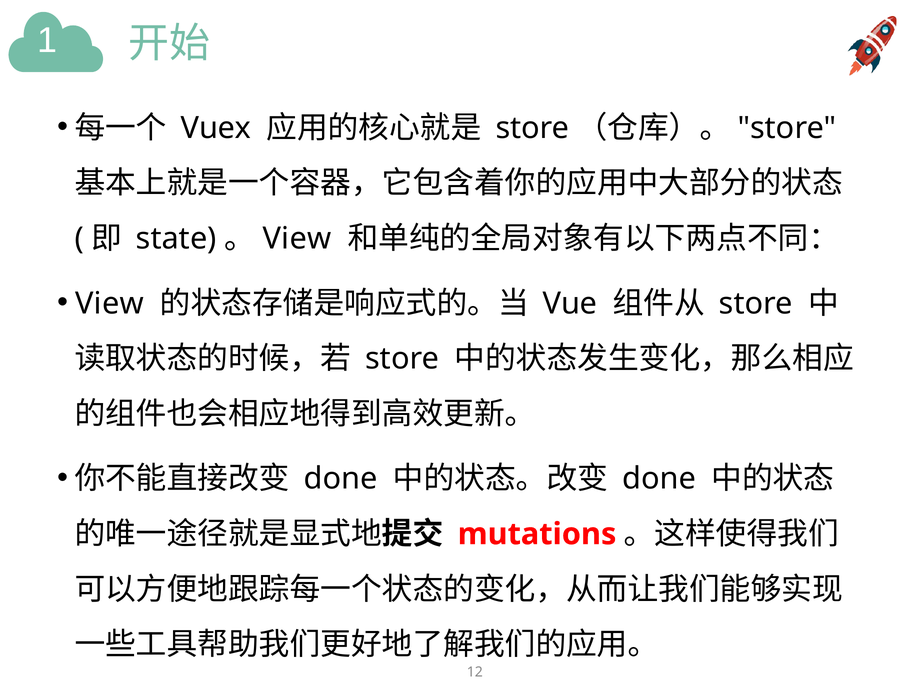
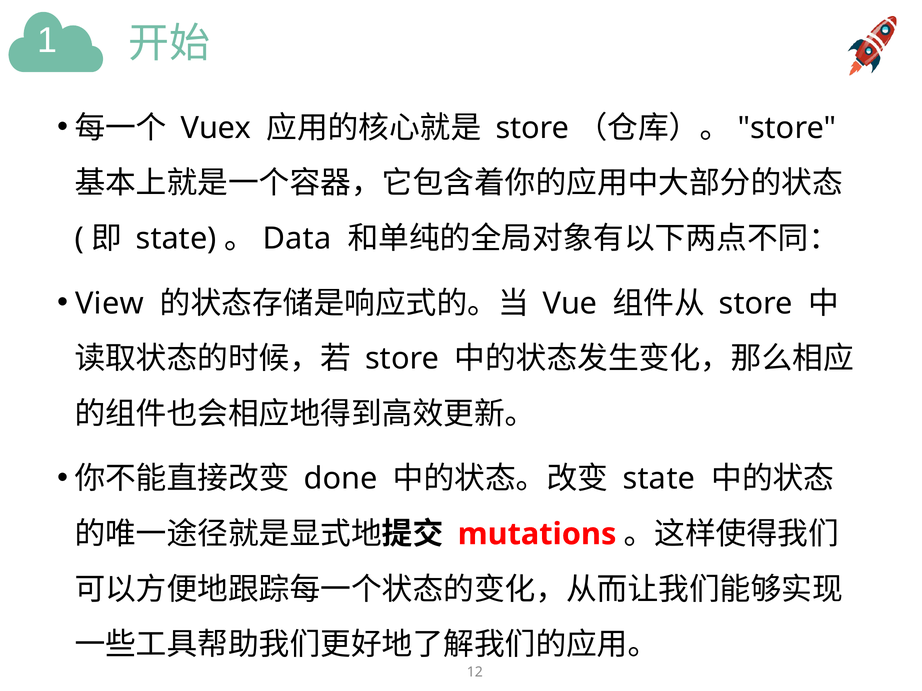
View at (297, 239): View -> Data
done at (659, 479): done -> state
